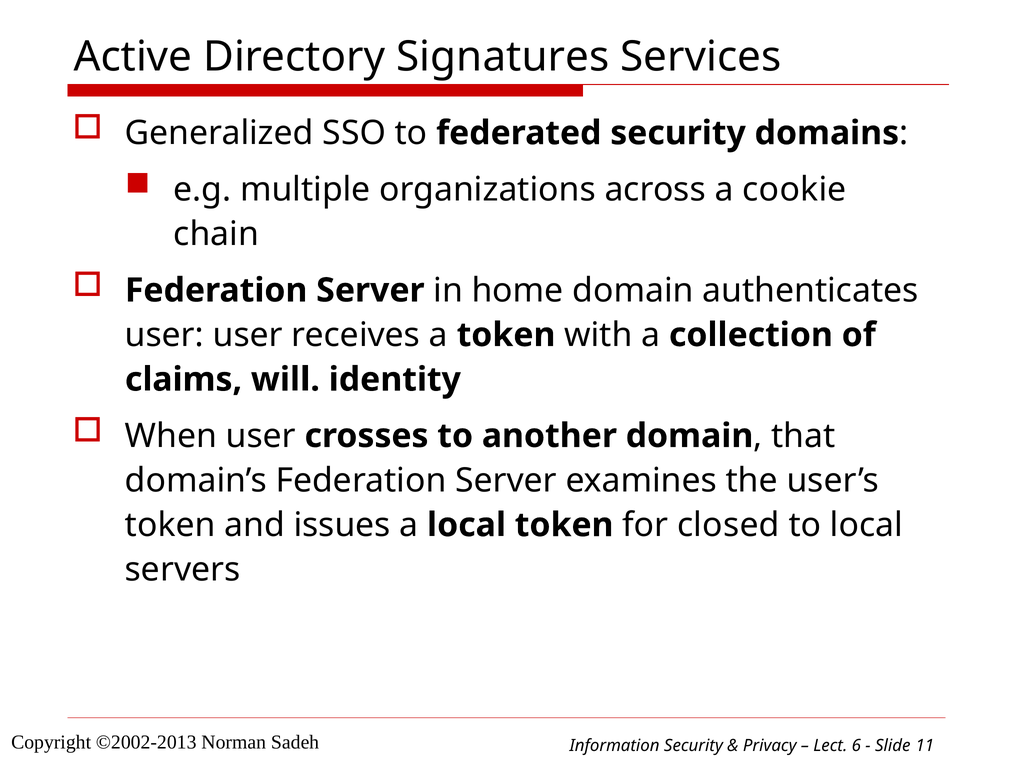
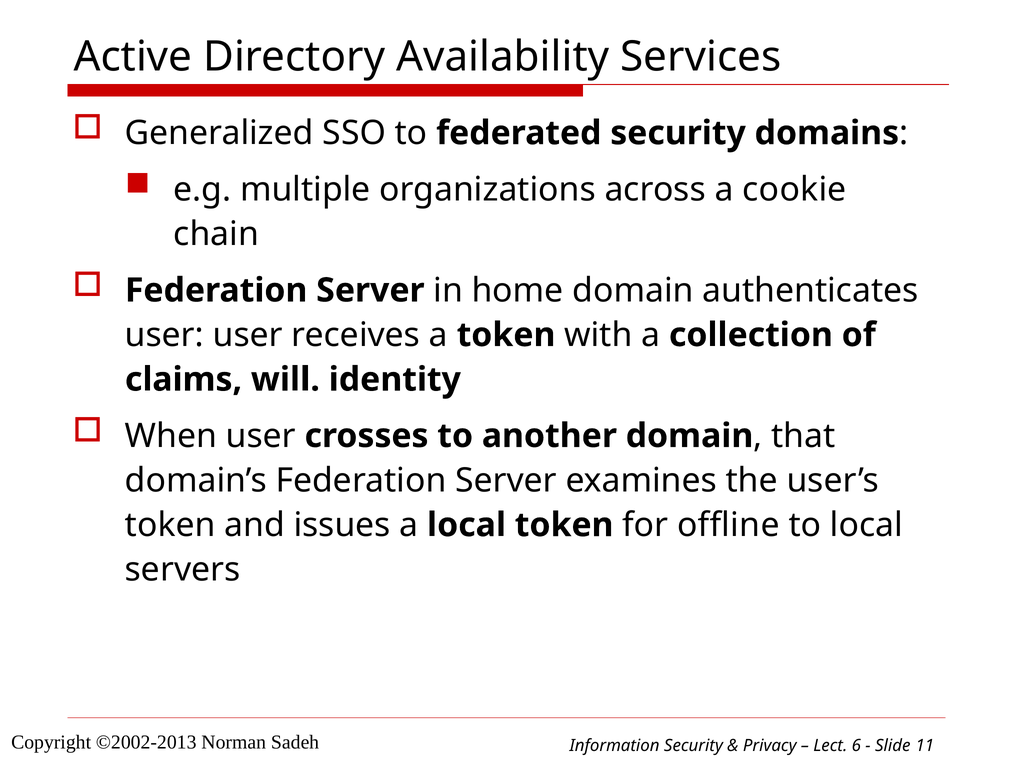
Signatures: Signatures -> Availability
closed: closed -> offline
